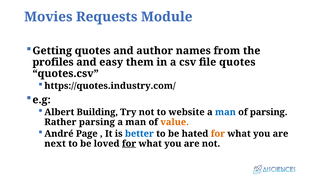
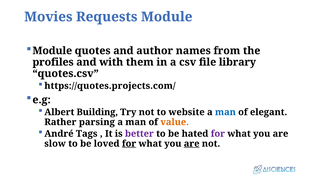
Getting at (52, 51): Getting -> Module
easy: easy -> with
file quotes: quotes -> library
https://quotes.industry.com/: https://quotes.industry.com/ -> https://quotes.projects.com/
of parsing: parsing -> elegant
Page: Page -> Tags
better colour: blue -> purple
for at (218, 134) colour: orange -> purple
next: next -> slow
are at (192, 144) underline: none -> present
